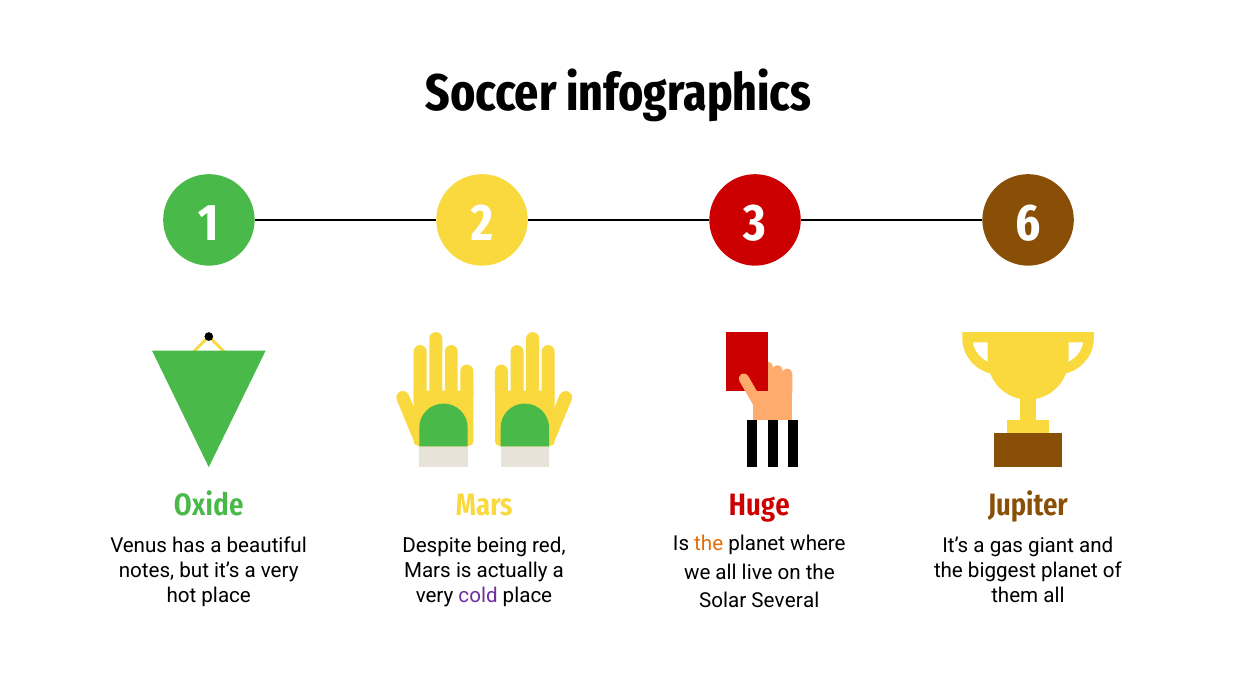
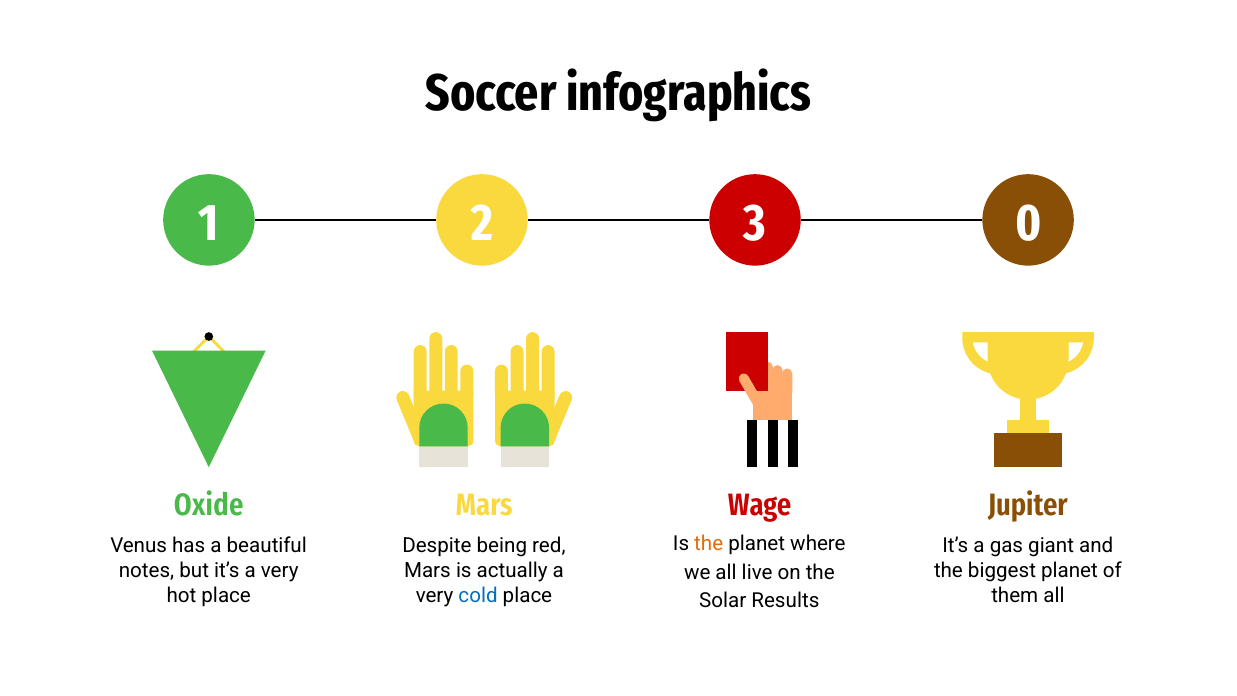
6: 6 -> 0
Huge: Huge -> Wage
cold colour: purple -> blue
Several: Several -> Results
